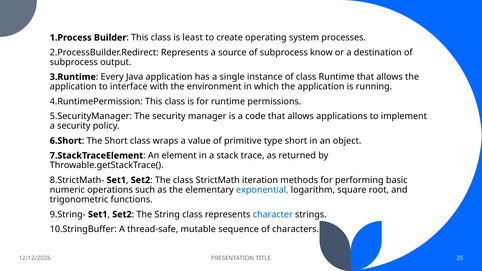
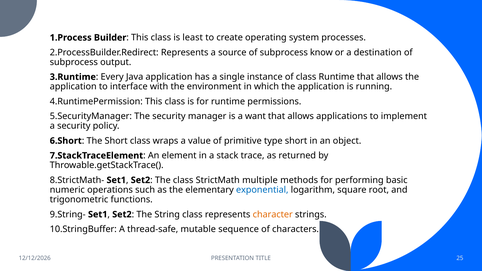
code: code -> want
iteration: iteration -> multiple
character colour: blue -> orange
